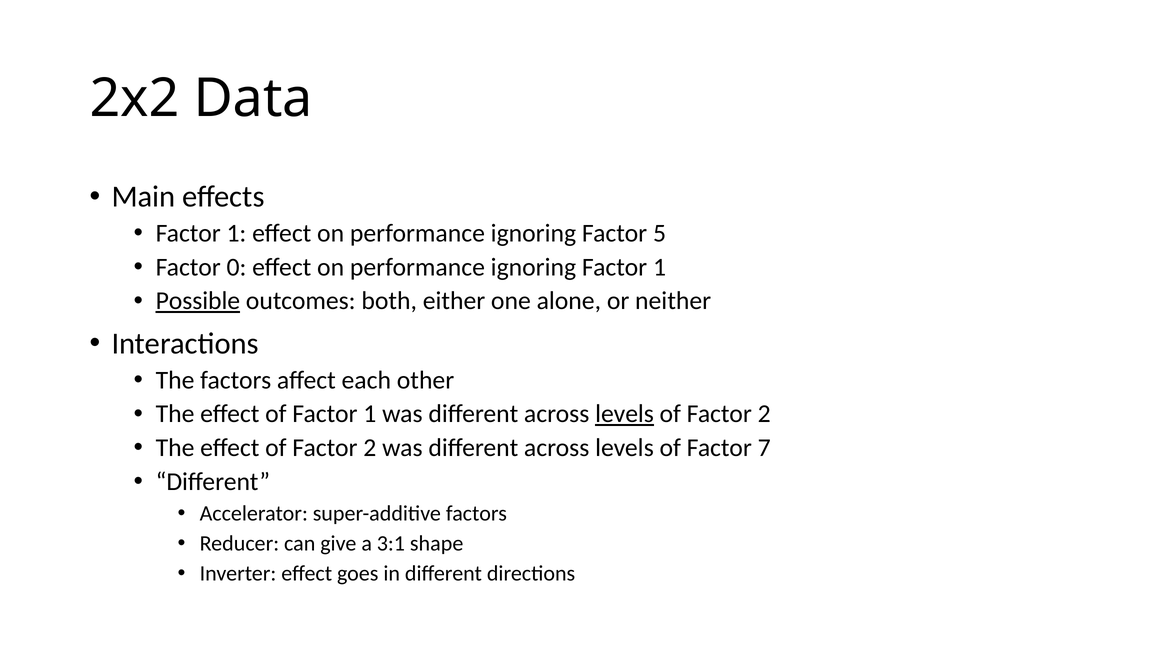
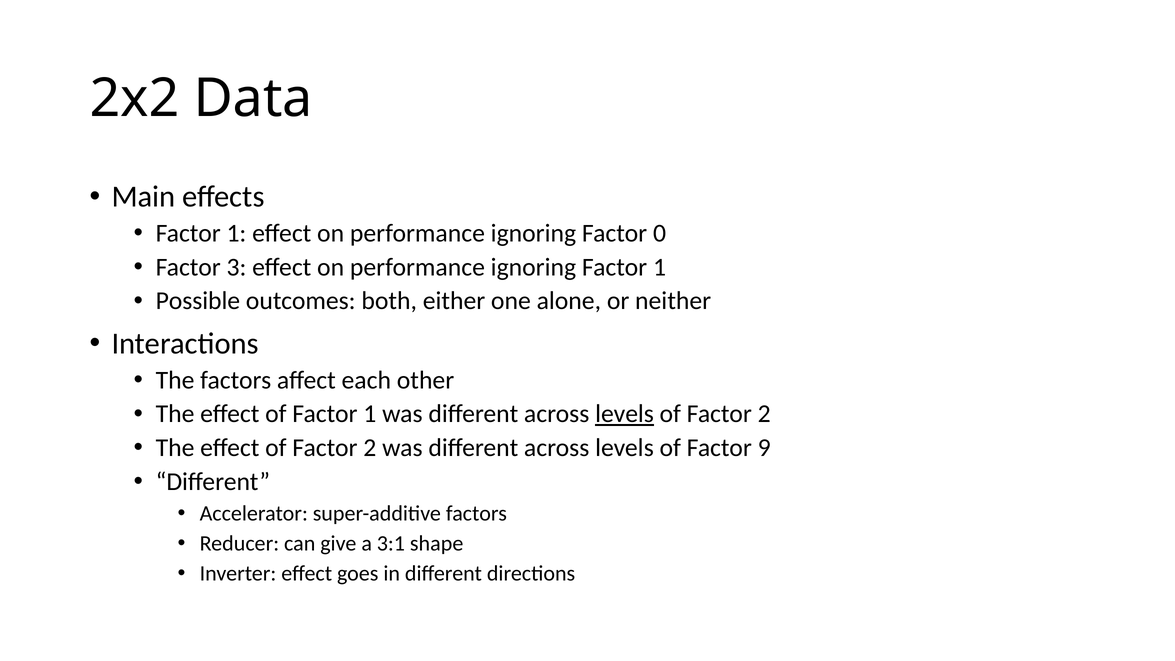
5: 5 -> 0
0: 0 -> 3
Possible underline: present -> none
7: 7 -> 9
